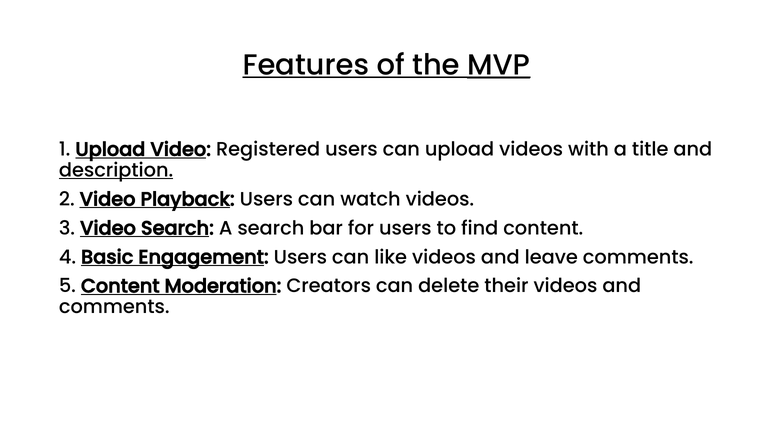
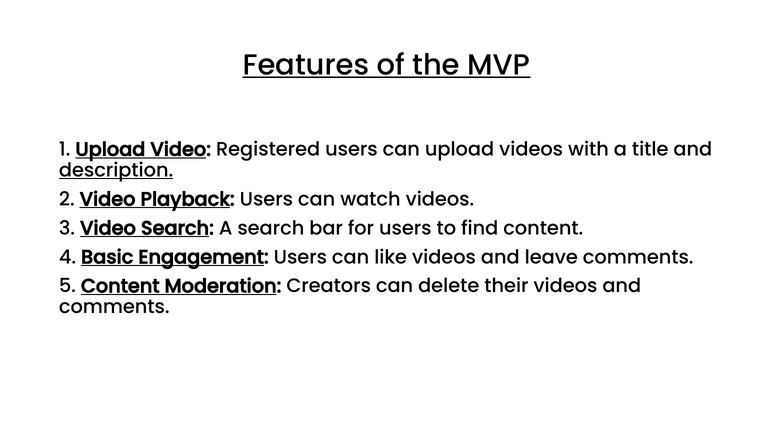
MVP underline: present -> none
